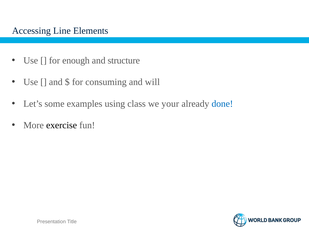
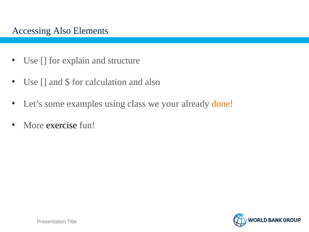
Accessing Line: Line -> Also
enough: enough -> explain
consuming: consuming -> calculation
and will: will -> also
done colour: blue -> orange
